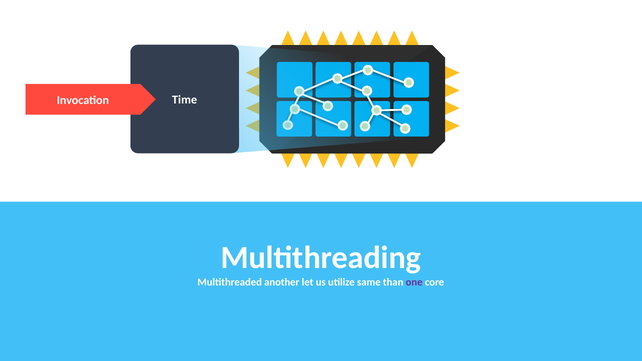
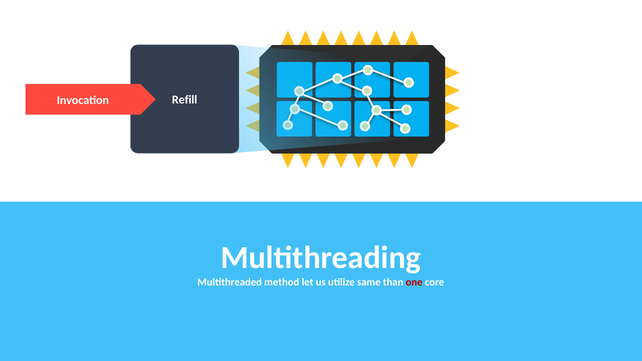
Time: Time -> Refill
another: another -> method
one colour: purple -> red
